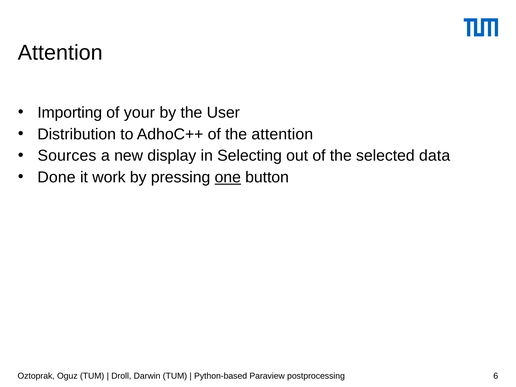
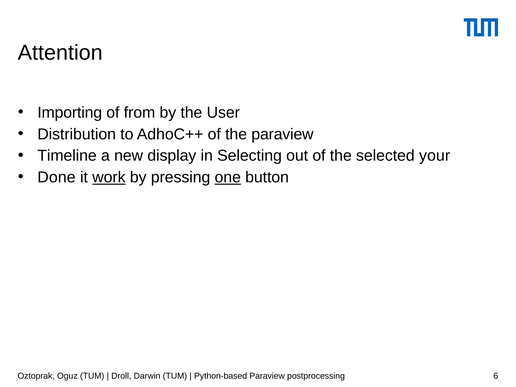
your: your -> from
the attention: attention -> paraview
Sources: Sources -> Timeline
data: data -> your
work underline: none -> present
